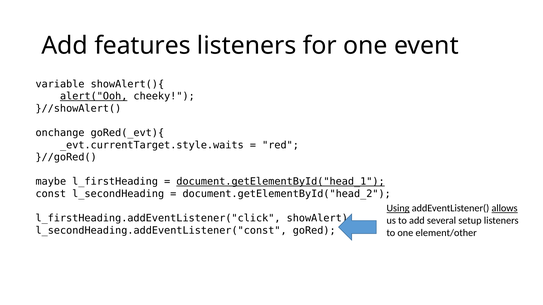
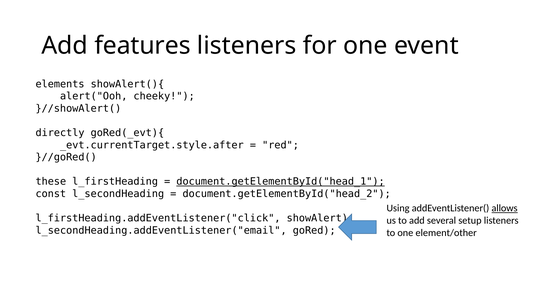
variable: variable -> elements
alert("Ooh underline: present -> none
onchange: onchange -> directly
_evt.currentTarget.style.waits: _evt.currentTarget.style.waits -> _evt.currentTarget.style.after
maybe: maybe -> these
Using underline: present -> none
l_secondHeading.addEventListener("const: l_secondHeading.addEventListener("const -> l_secondHeading.addEventListener("email
